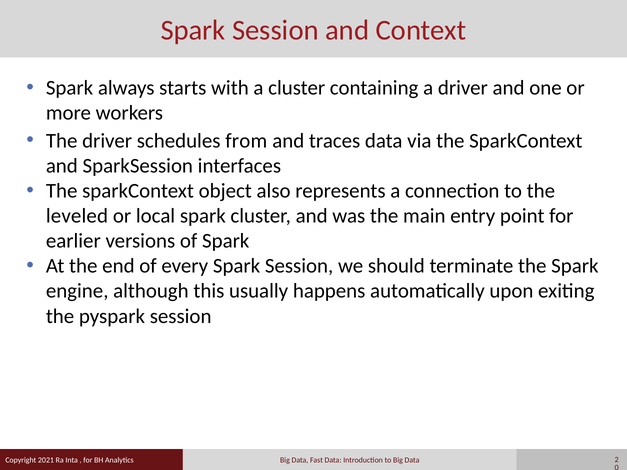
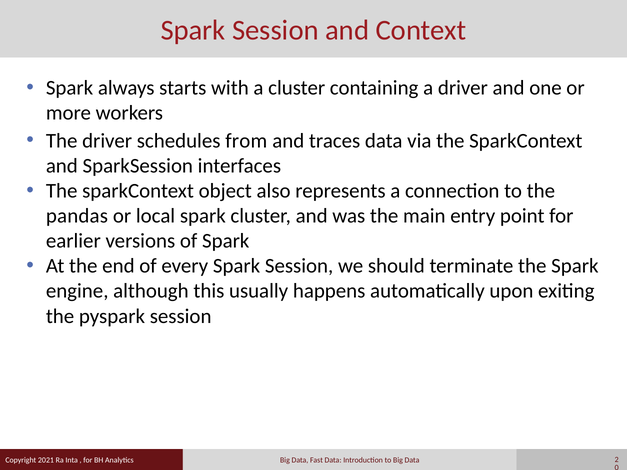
leveled: leveled -> pandas
